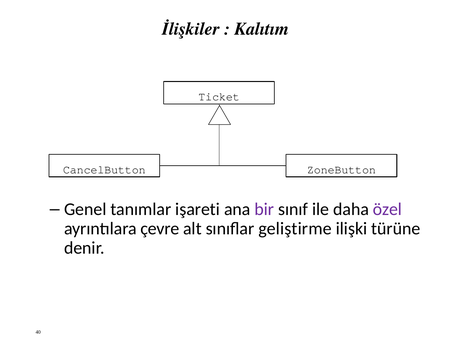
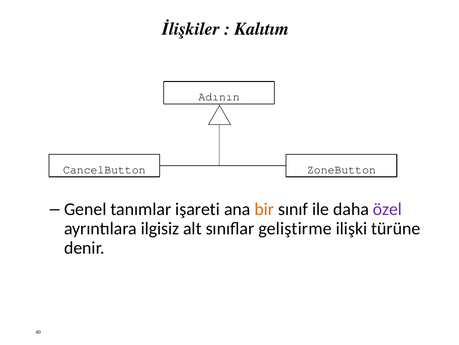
Ticket: Ticket -> Adının
bir colour: purple -> orange
çevre: çevre -> ilgisiz
